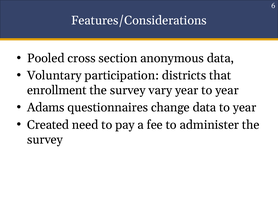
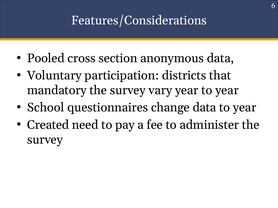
enrollment: enrollment -> mandatory
Adams: Adams -> School
